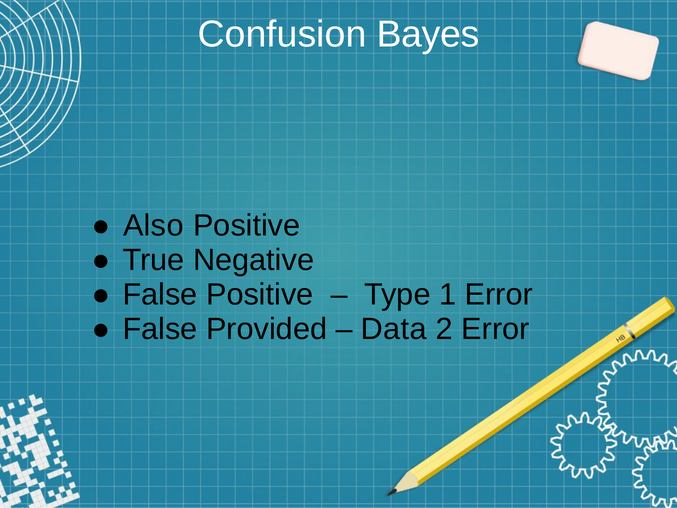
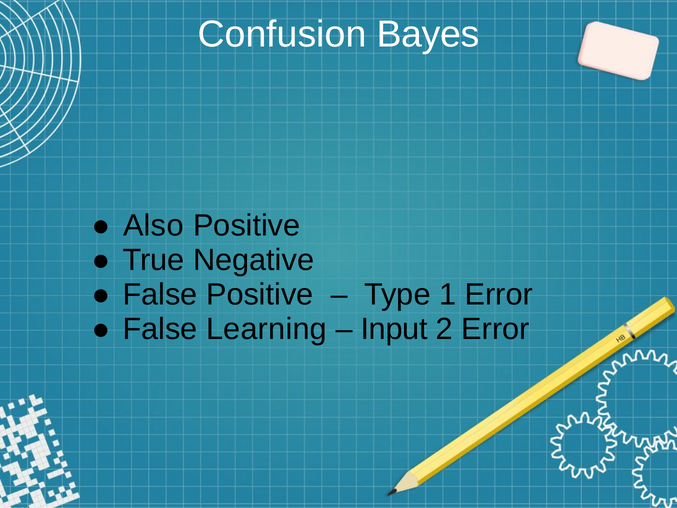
Provided: Provided -> Learning
Data: Data -> Input
